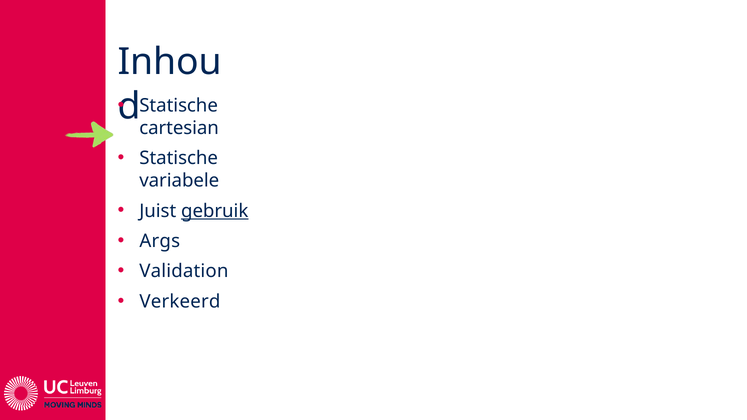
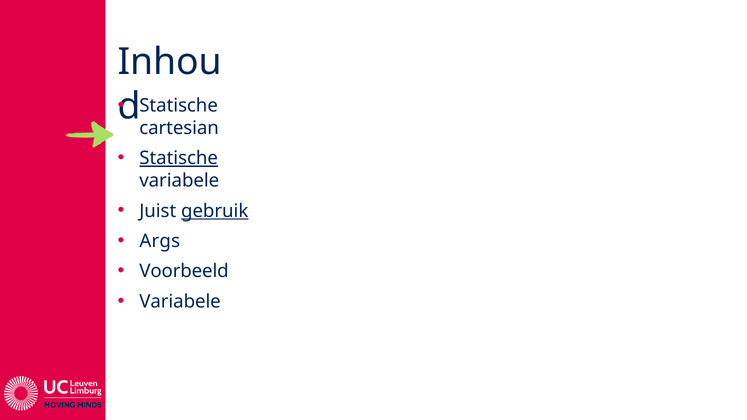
Statische at (179, 158) underline: none -> present
Validation: Validation -> Voorbeeld
Verkeerd at (180, 302): Verkeerd -> Variabele
